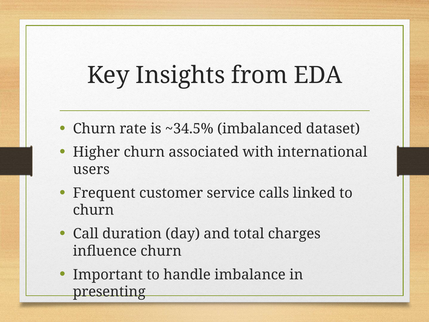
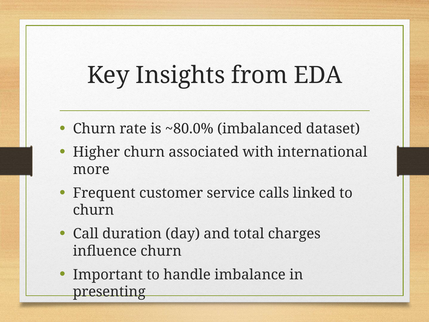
~34.5%: ~34.5% -> ~80.0%
users: users -> more
